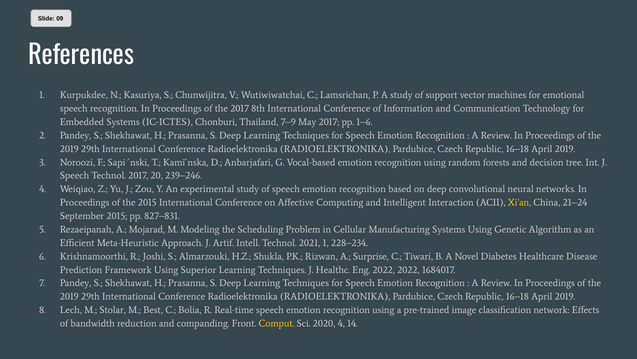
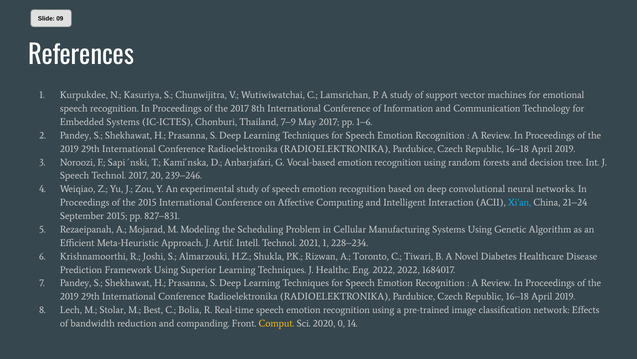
Xi’an colour: yellow -> light blue
Surprise: Surprise -> Toronto
2020 4: 4 -> 0
